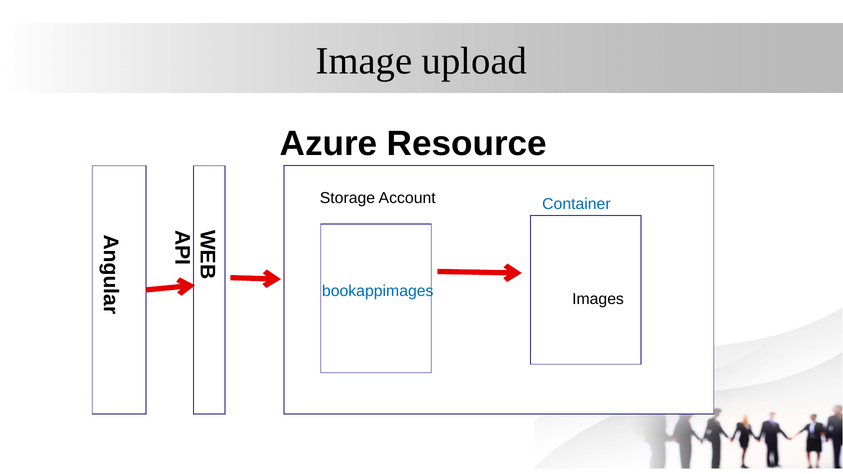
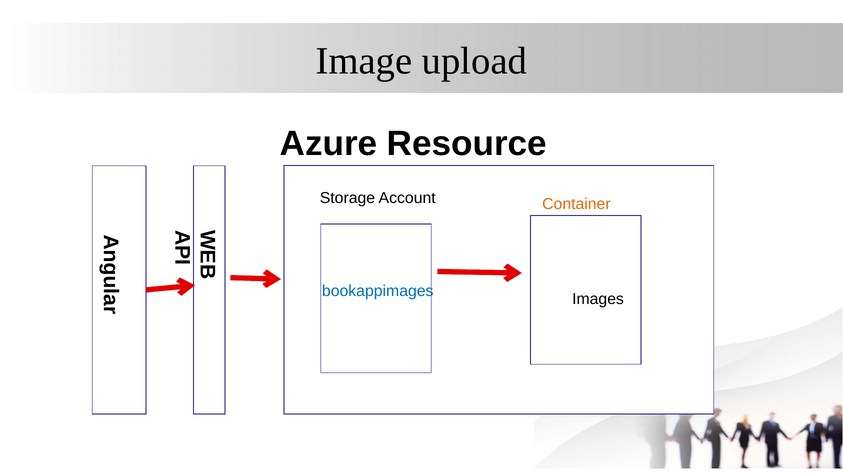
Container colour: blue -> orange
